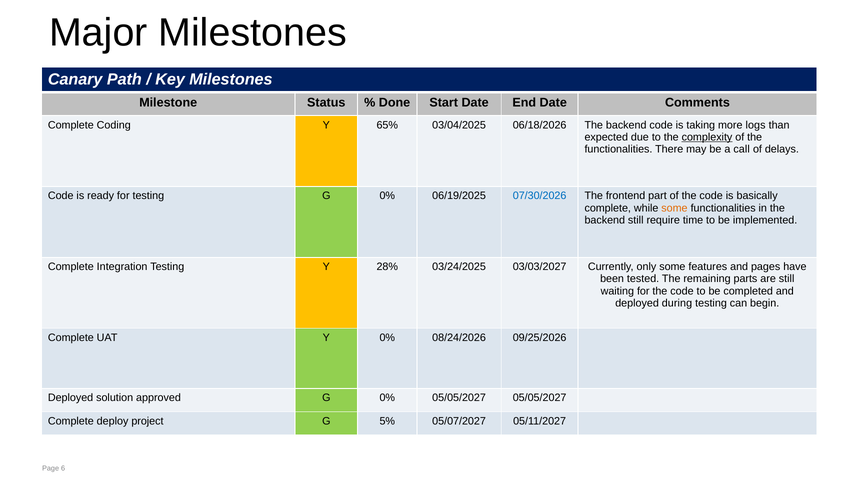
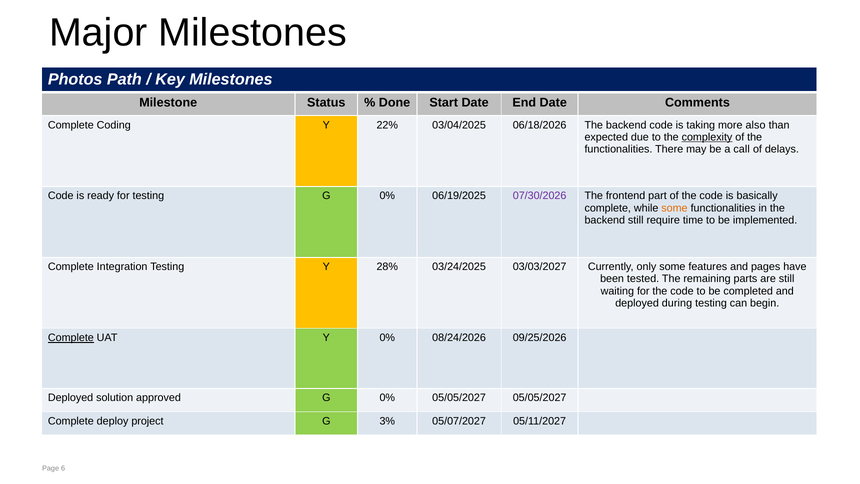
Canary: Canary -> Photos
65%: 65% -> 22%
logs: logs -> also
07/30/2026 colour: blue -> purple
Complete at (71, 338) underline: none -> present
5%: 5% -> 3%
